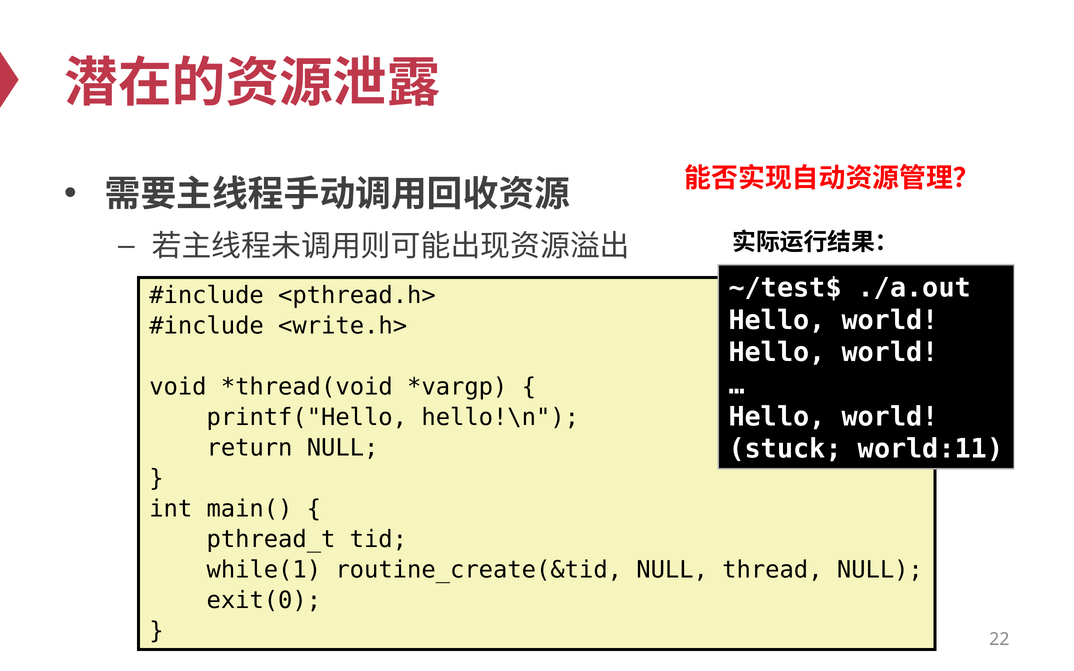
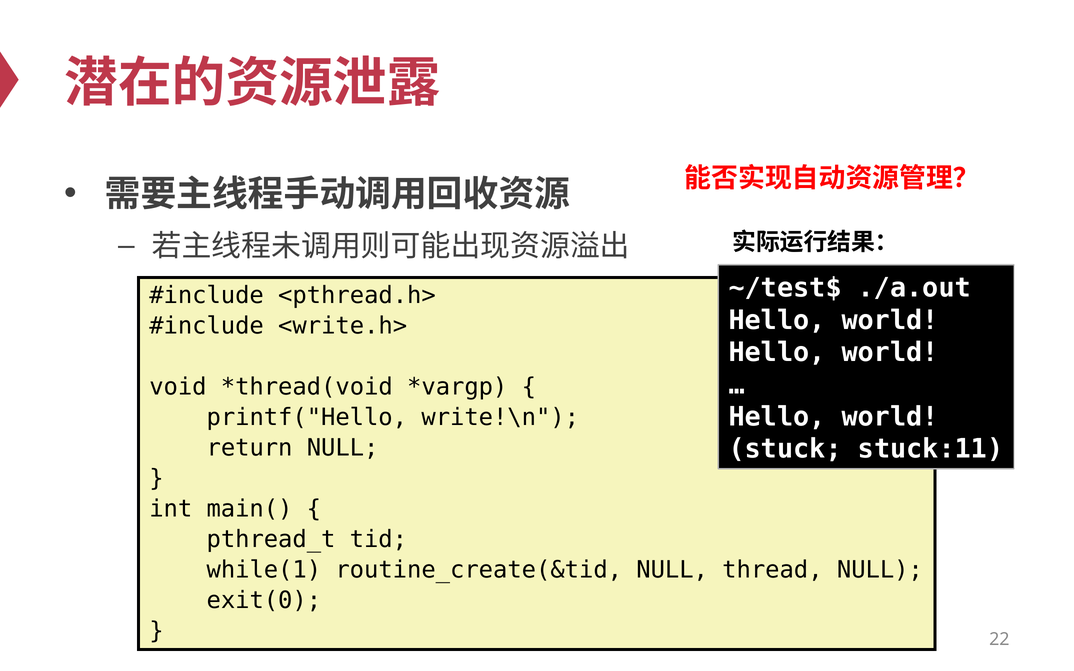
hello!\n: hello!\n -> write!\n
world:11: world:11 -> stuck:11
